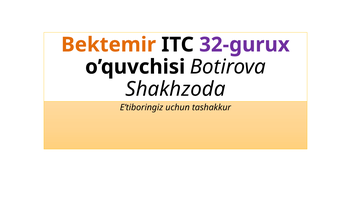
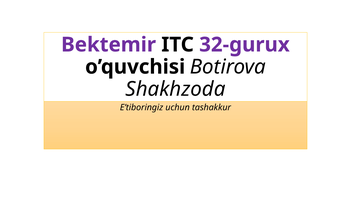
Bektemir colour: orange -> purple
